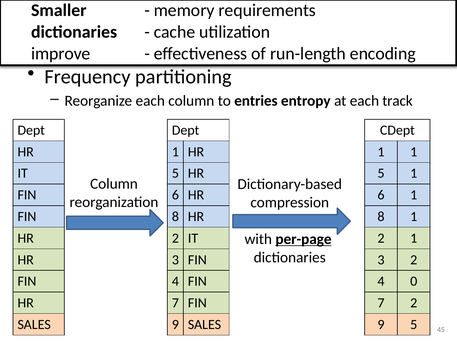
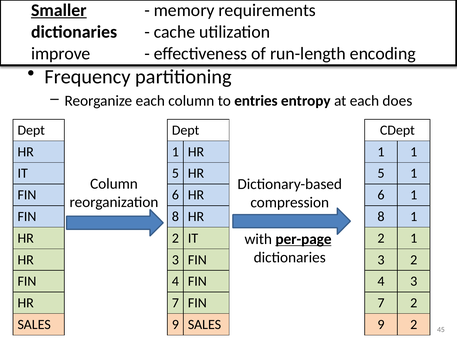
Smaller underline: none -> present
track: track -> does
4 0: 0 -> 3
9 5: 5 -> 2
